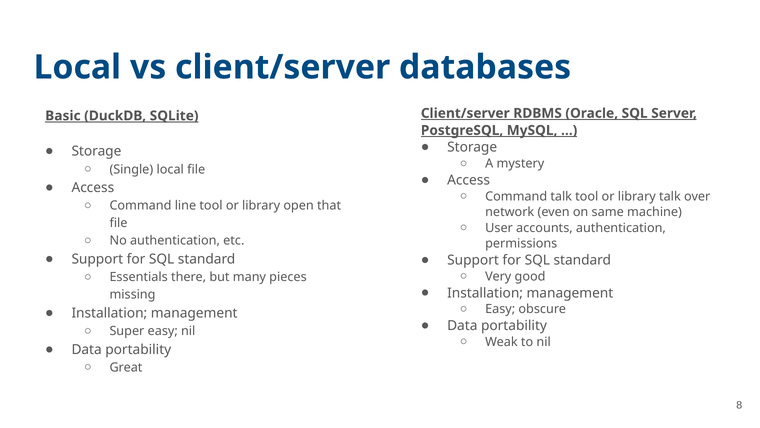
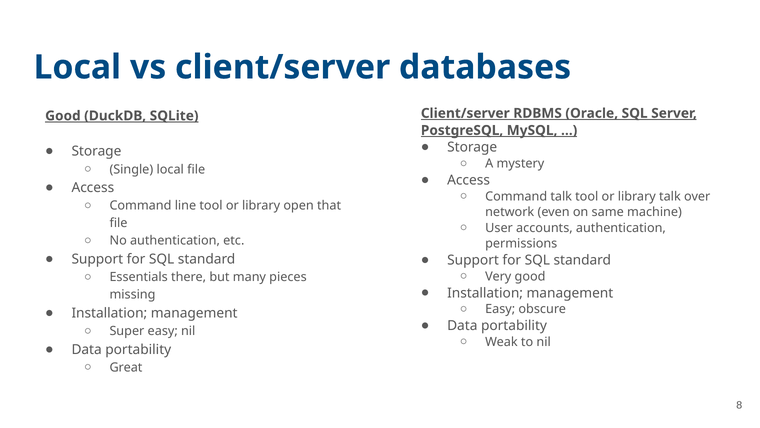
Basic at (63, 116): Basic -> Good
